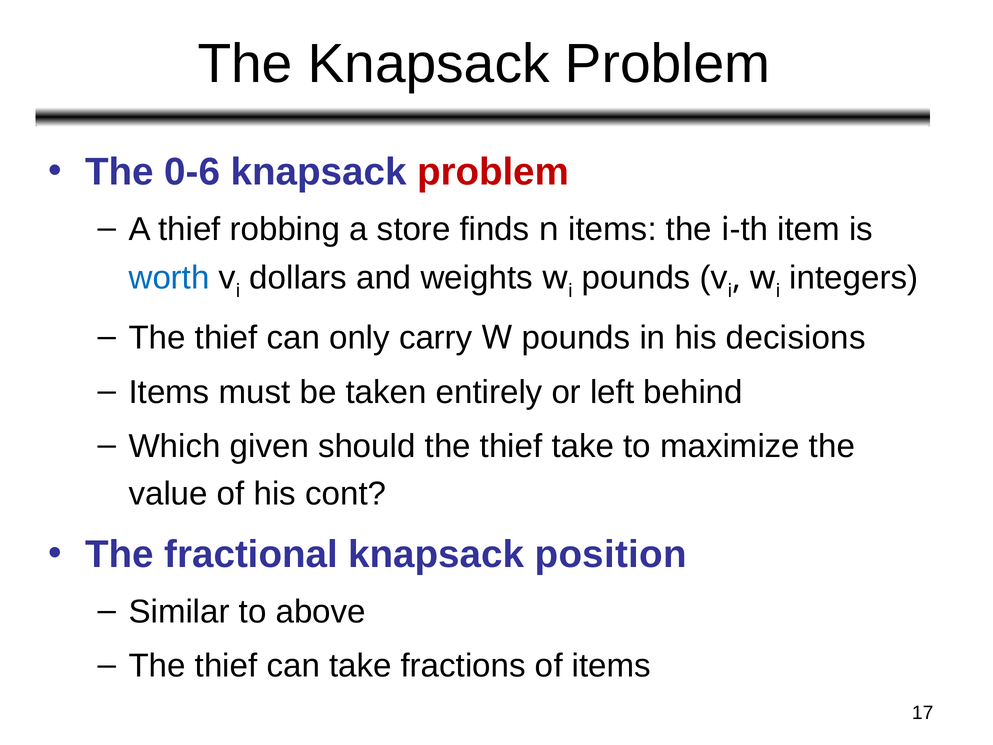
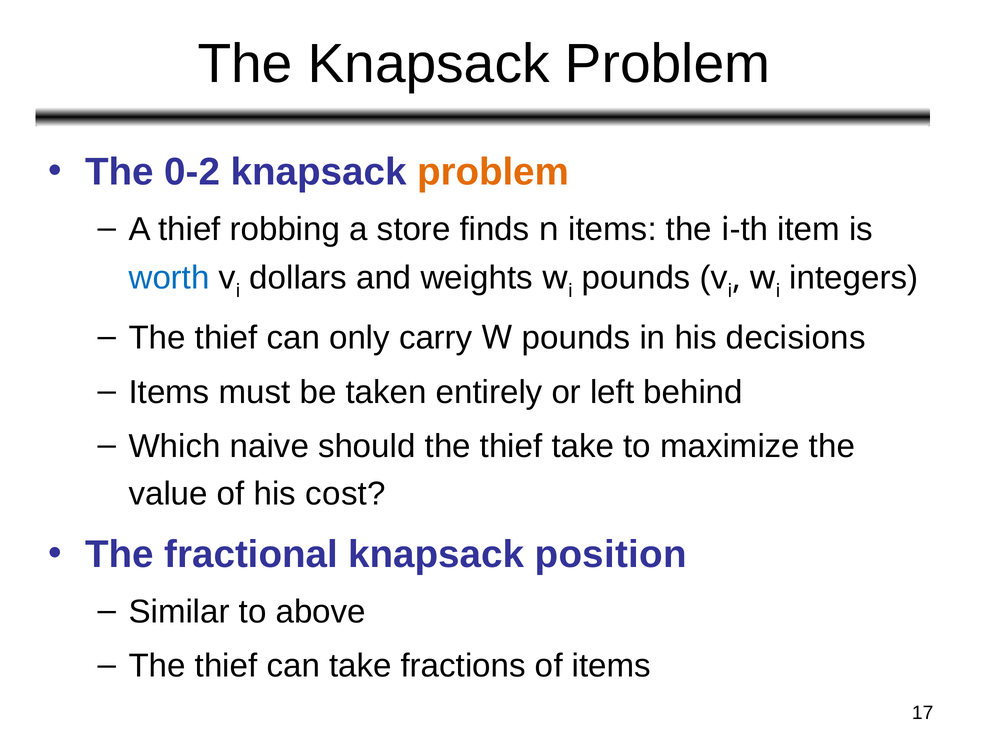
0-6: 0-6 -> 0-2
problem at (493, 172) colour: red -> orange
given: given -> naive
cont: cont -> cost
